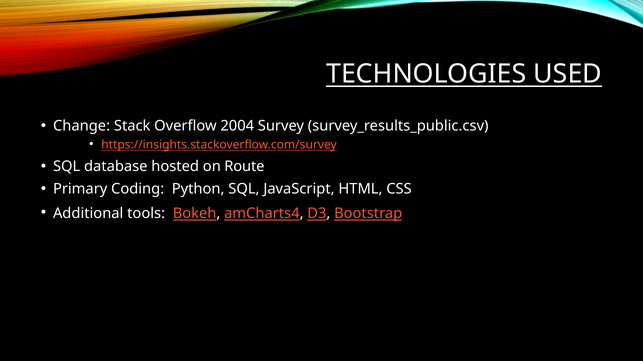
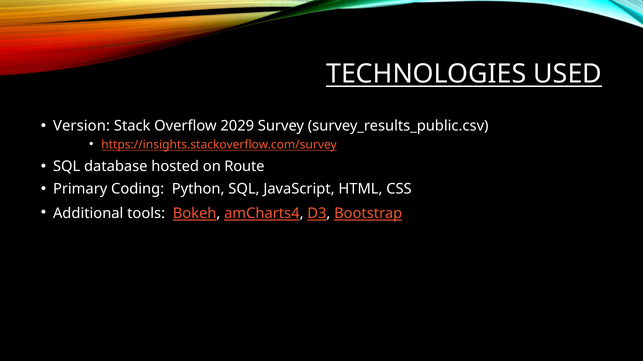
Change: Change -> Version
2004: 2004 -> 2029
